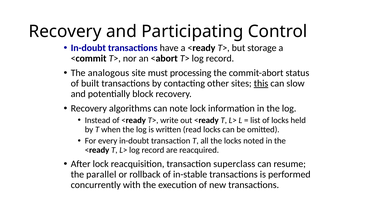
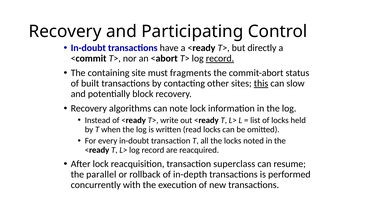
storage: storage -> directly
record at (220, 58) underline: none -> present
analogous: analogous -> containing
processing: processing -> fragments
in-stable: in-stable -> in-depth
